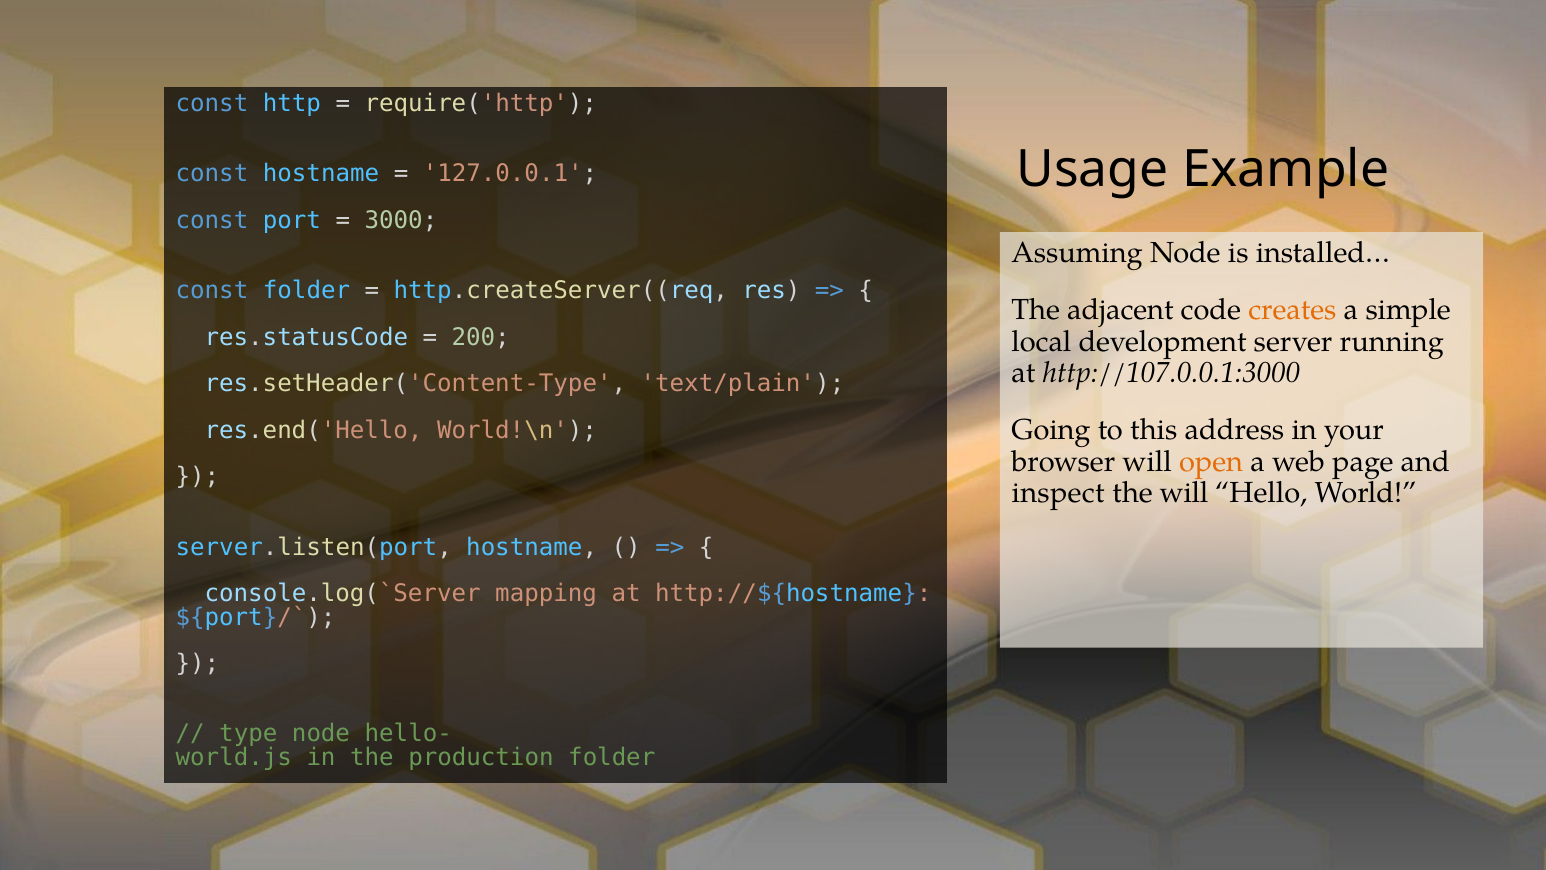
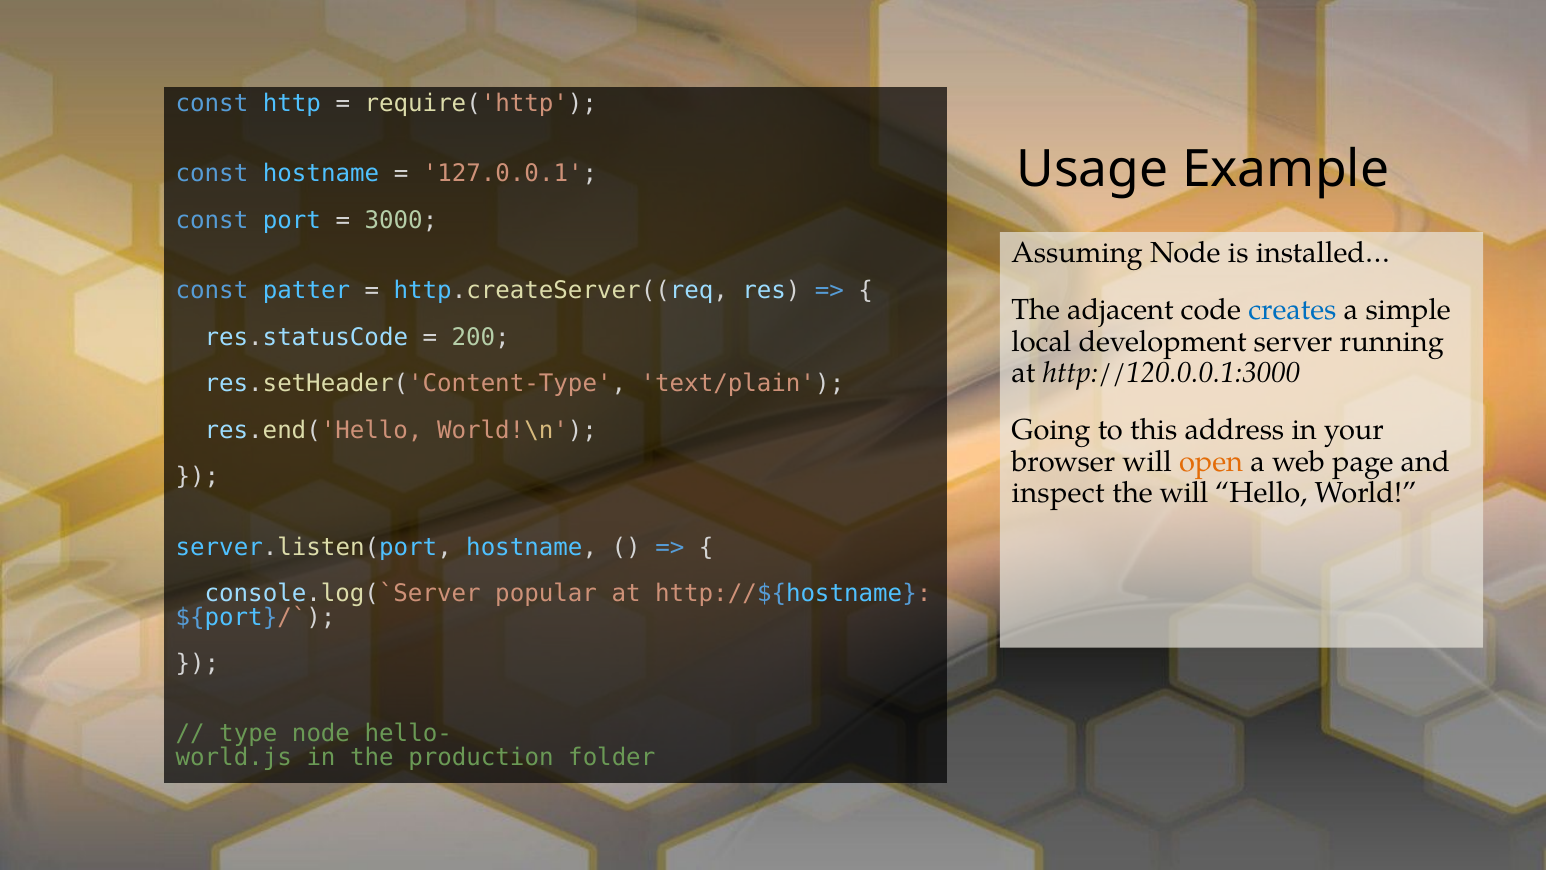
const folder: folder -> patter
creates colour: orange -> blue
http://107.0.0.1:3000: http://107.0.0.1:3000 -> http://120.0.0.1:3000
mapping: mapping -> popular
